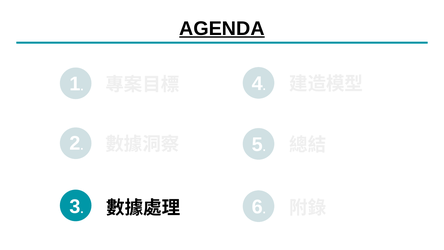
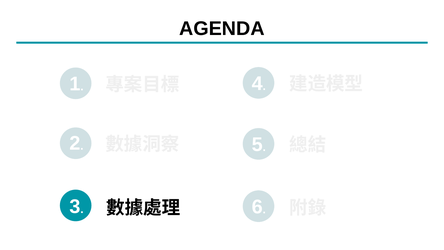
AGENDA underline: present -> none
